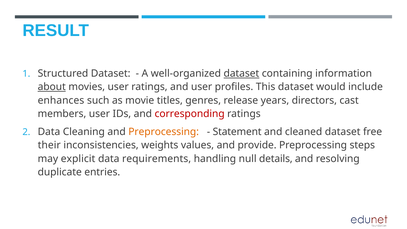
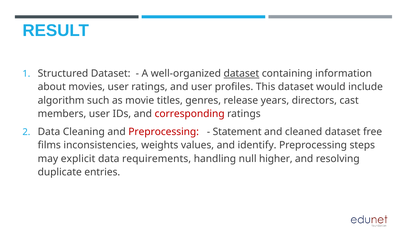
about underline: present -> none
enhances: enhances -> algorithm
Preprocessing at (164, 132) colour: orange -> red
their: their -> films
provide: provide -> identify
details: details -> higher
